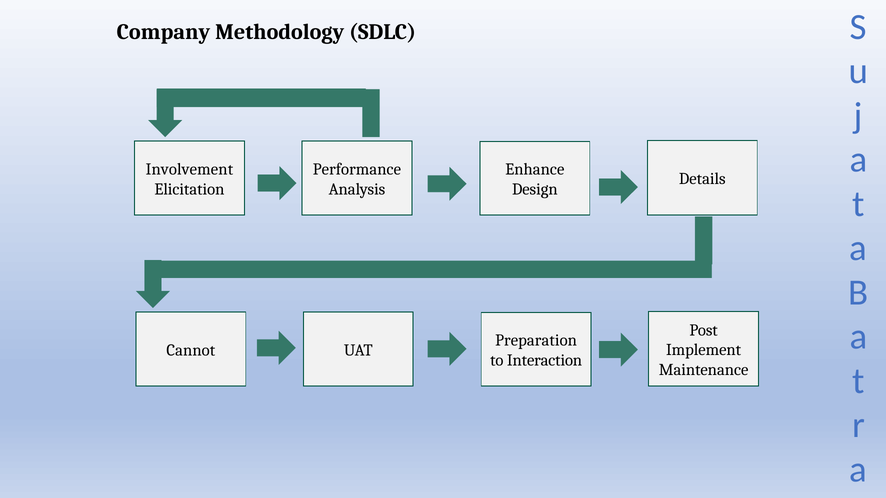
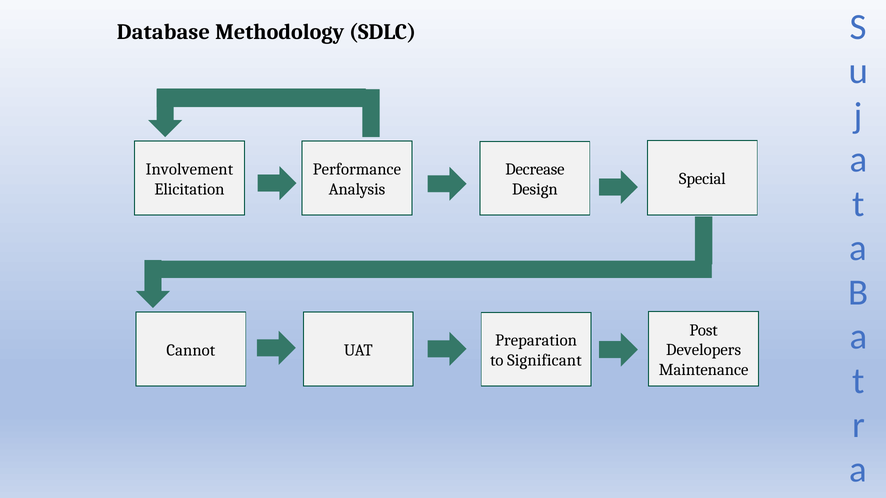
Company: Company -> Database
Enhance: Enhance -> Decrease
Details: Details -> Special
Implement: Implement -> Developers
Interaction: Interaction -> Significant
